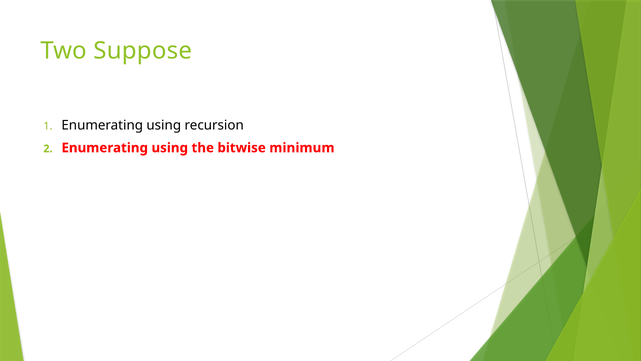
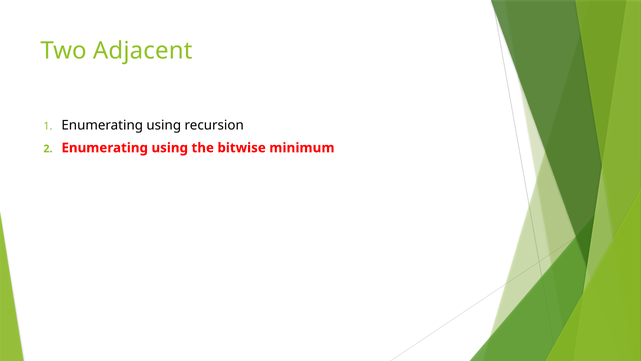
Suppose: Suppose -> Adjacent
